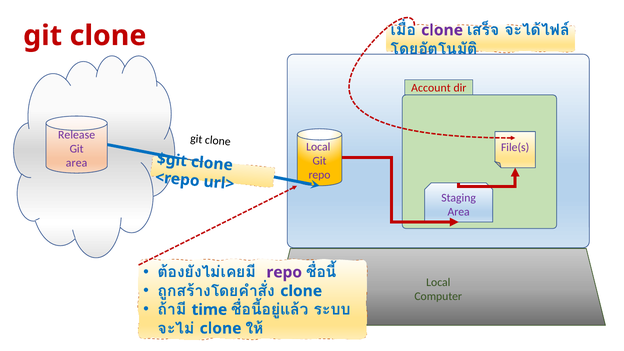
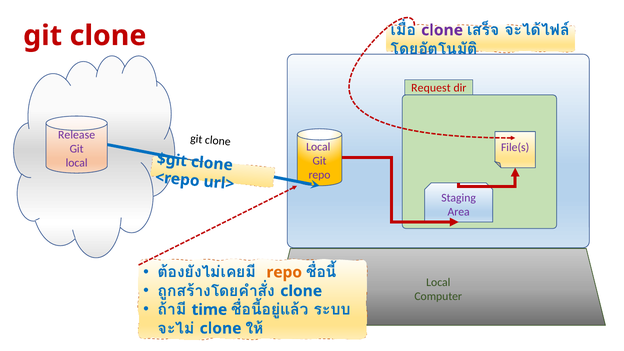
Account: Account -> Request
area at (77, 163): area -> local
repo at (284, 272) colour: purple -> orange
